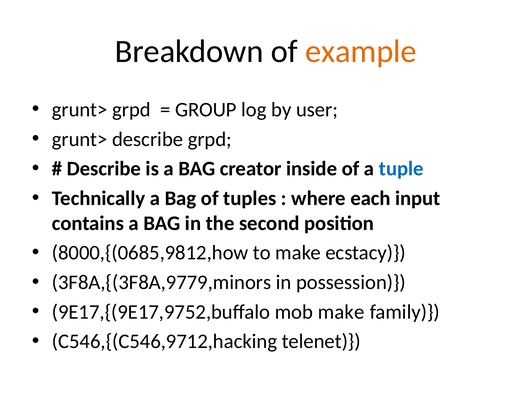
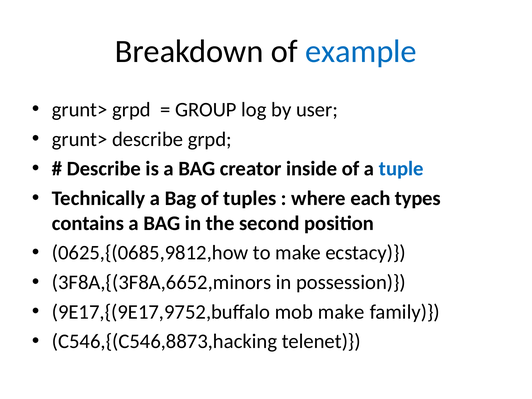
example colour: orange -> blue
input: input -> types
8000,{(0685,9812,how: 8000,{(0685,9812,how -> 0625,{(0685,9812,how
3F8A,{(3F8A,9779,minors: 3F8A,{(3F8A,9779,minors -> 3F8A,{(3F8A,6652,minors
C546,{(C546,9712,hacking: C546,{(C546,9712,hacking -> C546,{(C546,8873,hacking
